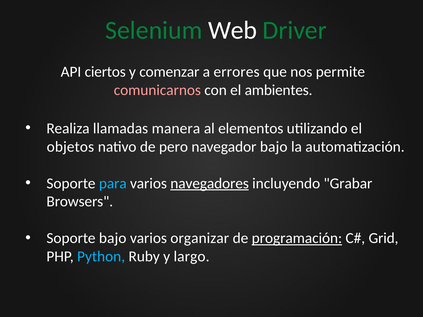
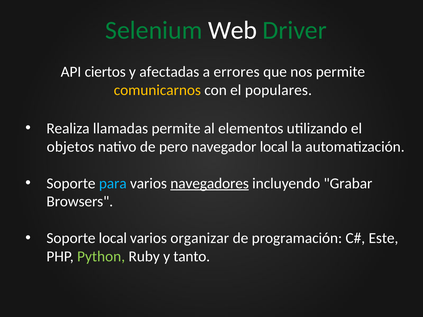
comenzar: comenzar -> afectadas
comunicarnos colour: pink -> yellow
ambientes: ambientes -> populares
llamadas manera: manera -> permite
navegador bajo: bajo -> local
Soporte bajo: bajo -> local
programación underline: present -> none
Grid: Grid -> Este
Python colour: light blue -> light green
largo: largo -> tanto
